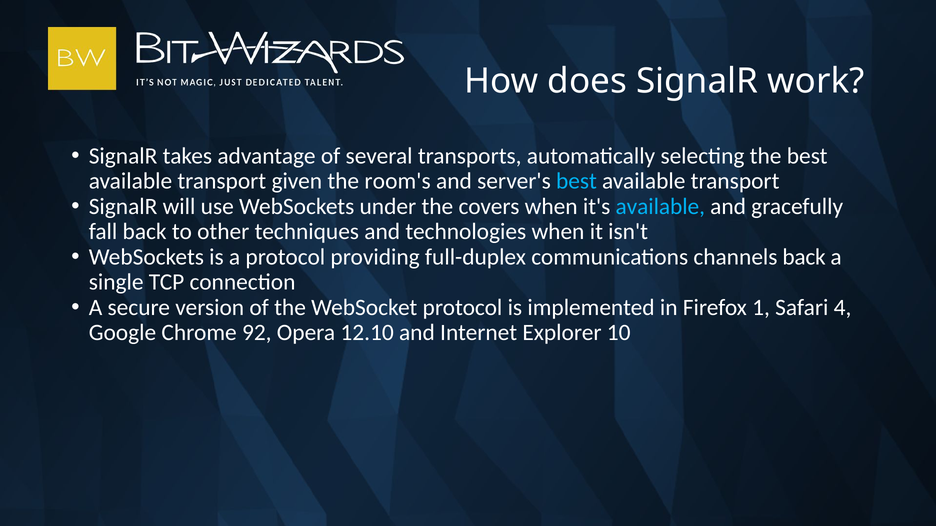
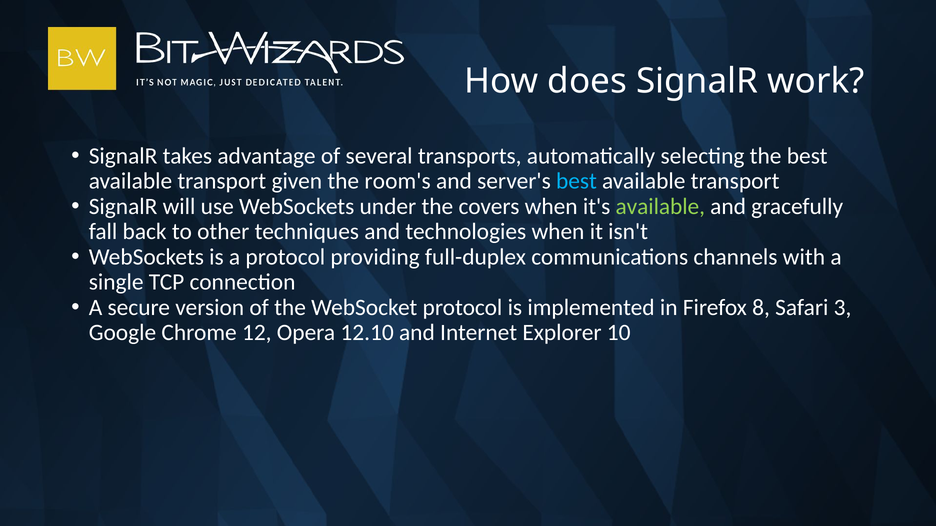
available at (660, 207) colour: light blue -> light green
channels back: back -> with
1: 1 -> 8
4: 4 -> 3
92: 92 -> 12
